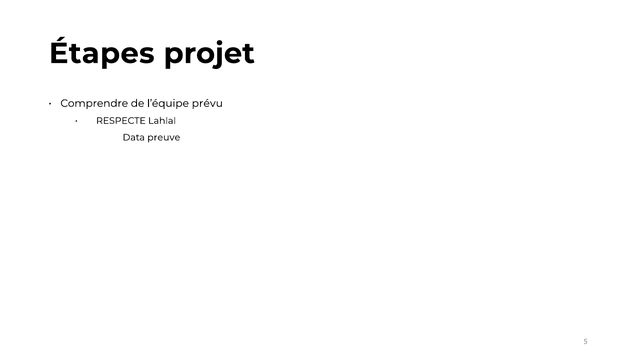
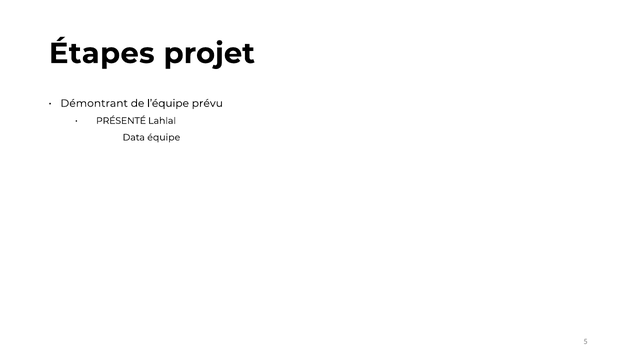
Comprendre: Comprendre -> Démontrant
RESPECTE: RESPECTE -> PRÉSENTÉ
preuve: preuve -> équipe
